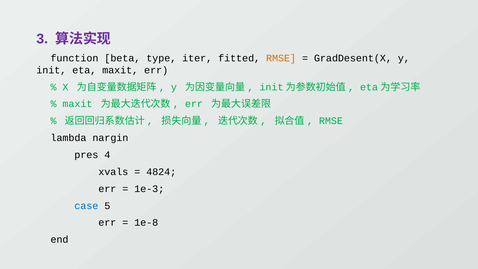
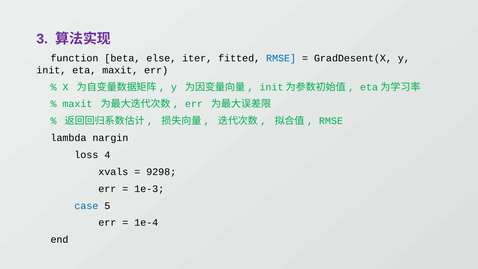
type: type -> else
RMSE at (281, 58) colour: orange -> blue
pres: pres -> loss
4824: 4824 -> 9298
1e-8: 1e-8 -> 1e-4
